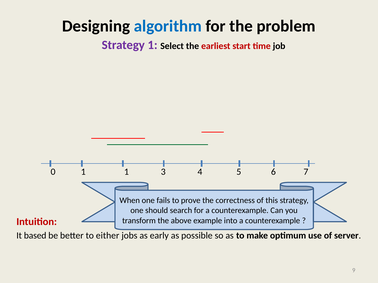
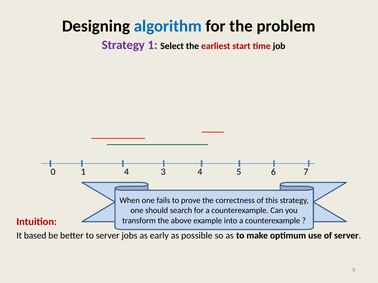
1 1: 1 -> 4
to either: either -> server
